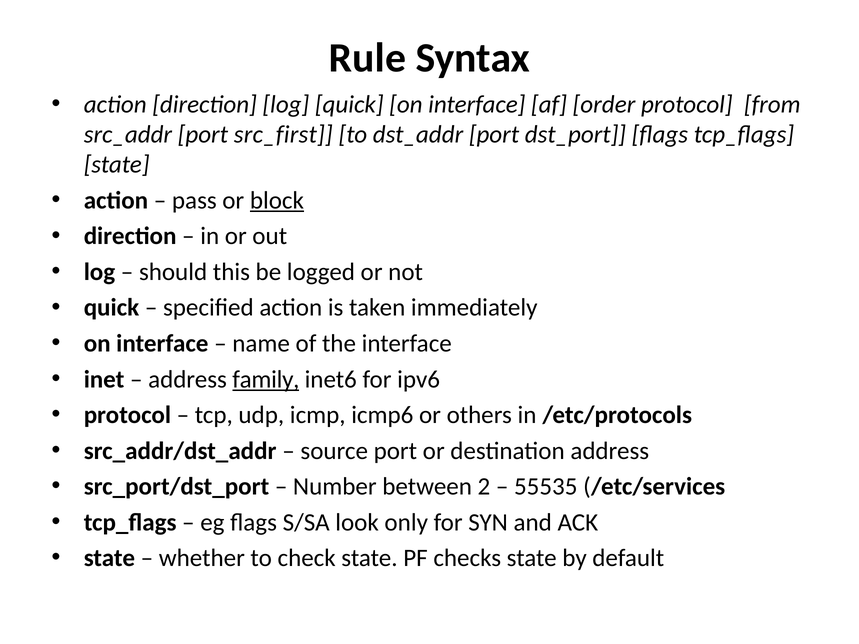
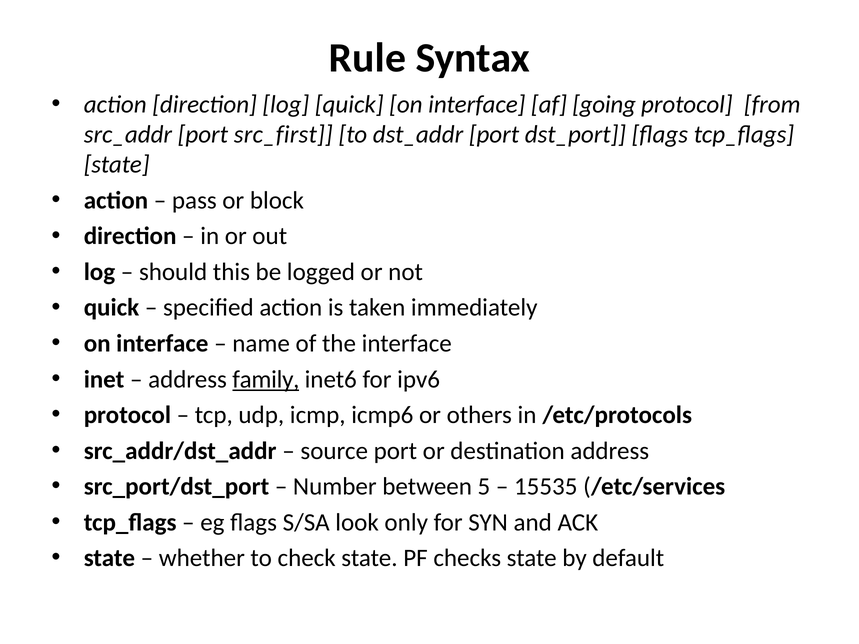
order: order -> going
block underline: present -> none
2: 2 -> 5
55535: 55535 -> 15535
